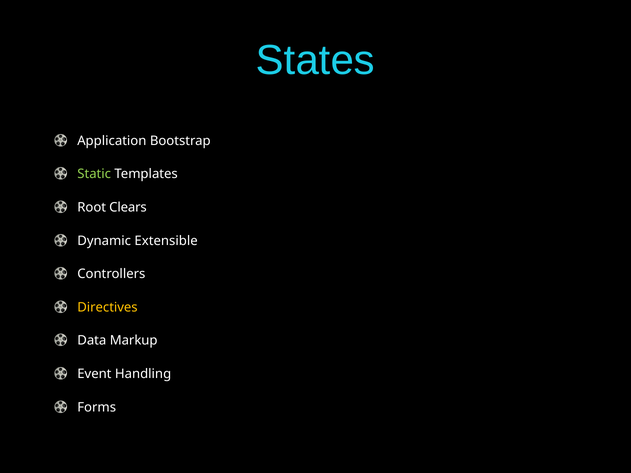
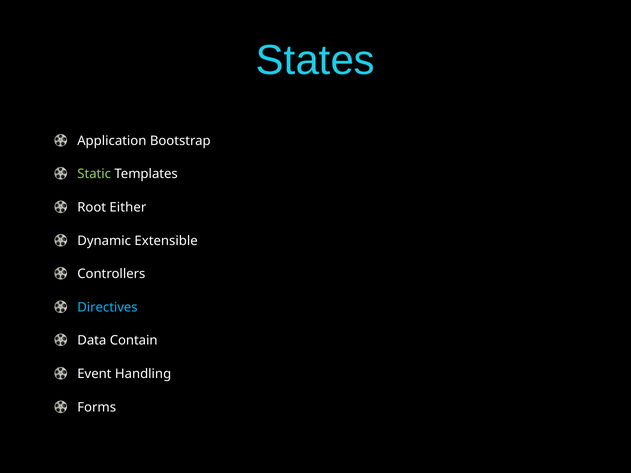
Clears: Clears -> Either
Directives colour: yellow -> light blue
Markup: Markup -> Contain
